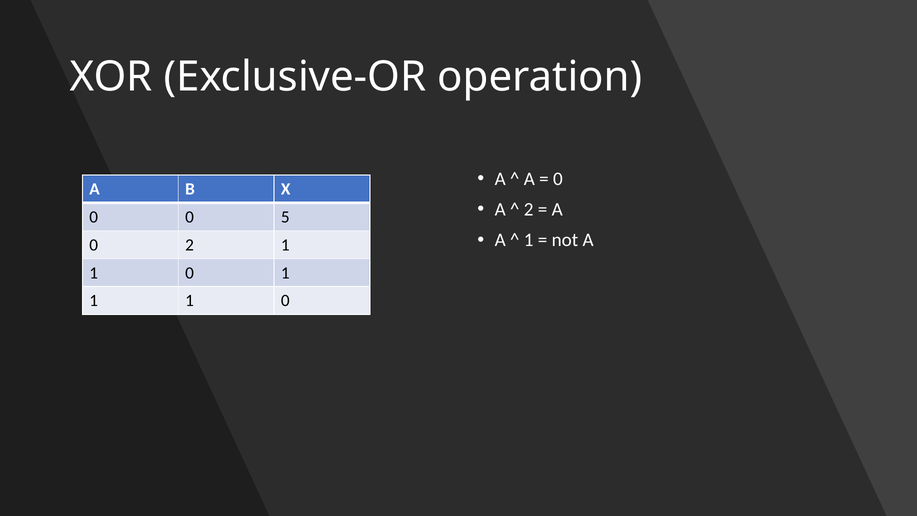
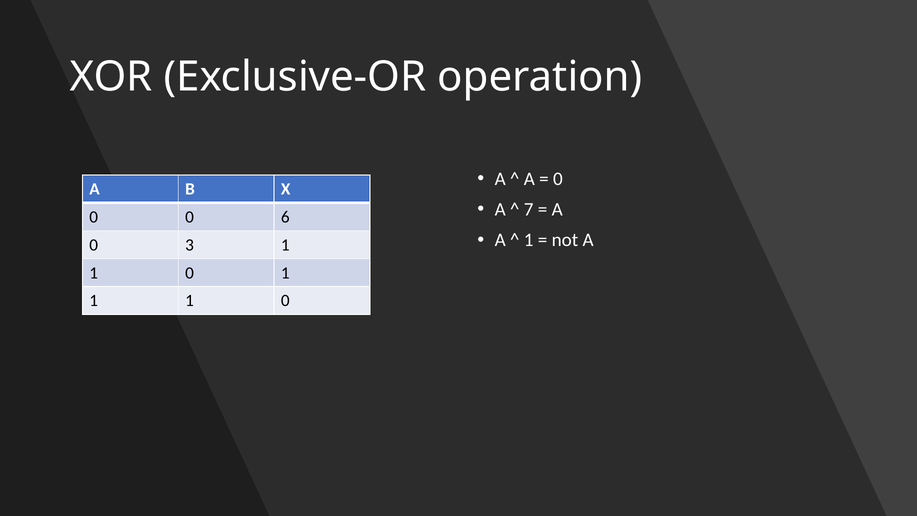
2 at (529, 209): 2 -> 7
5: 5 -> 6
0 2: 2 -> 3
